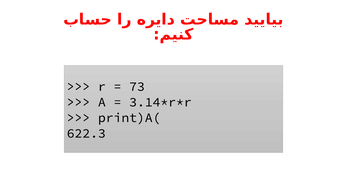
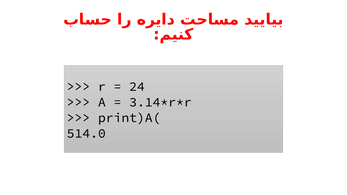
73: 73 -> 24
622.3: 622.3 -> 514.0
